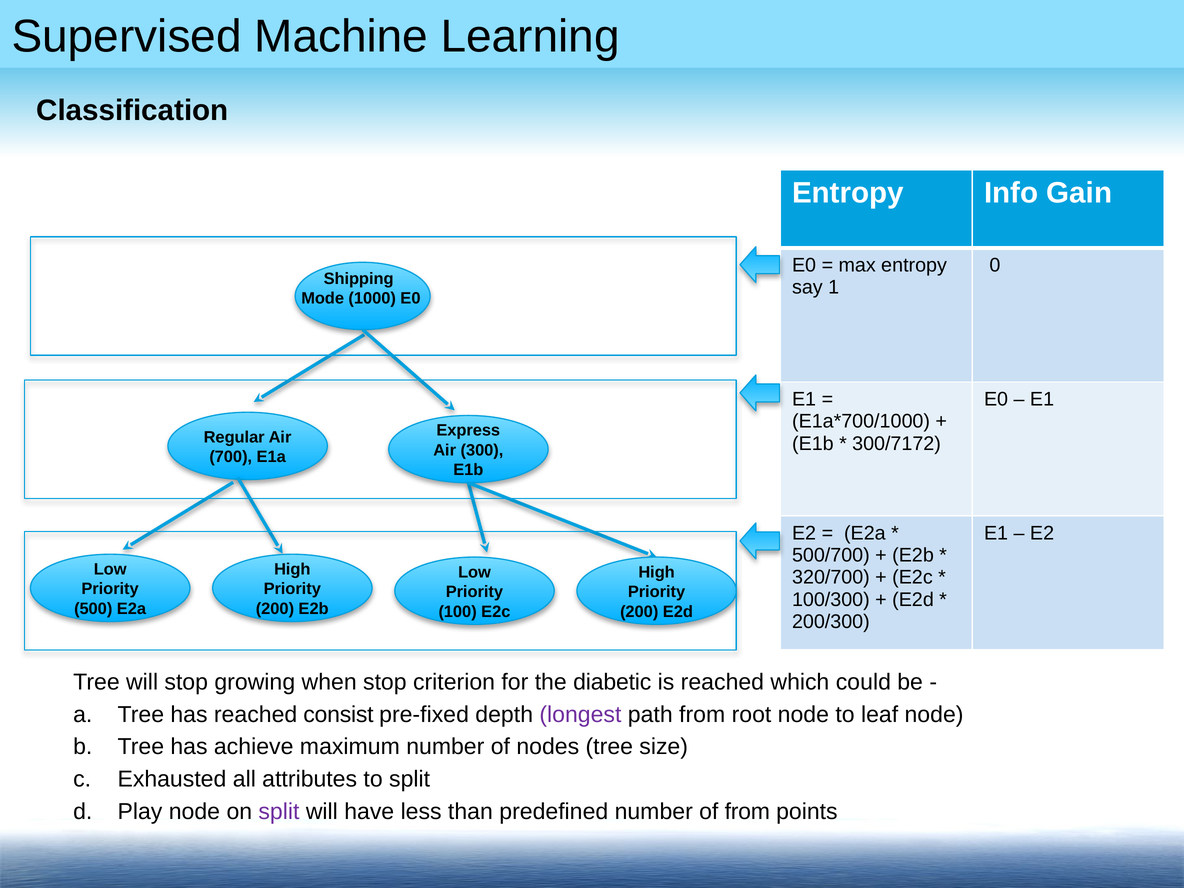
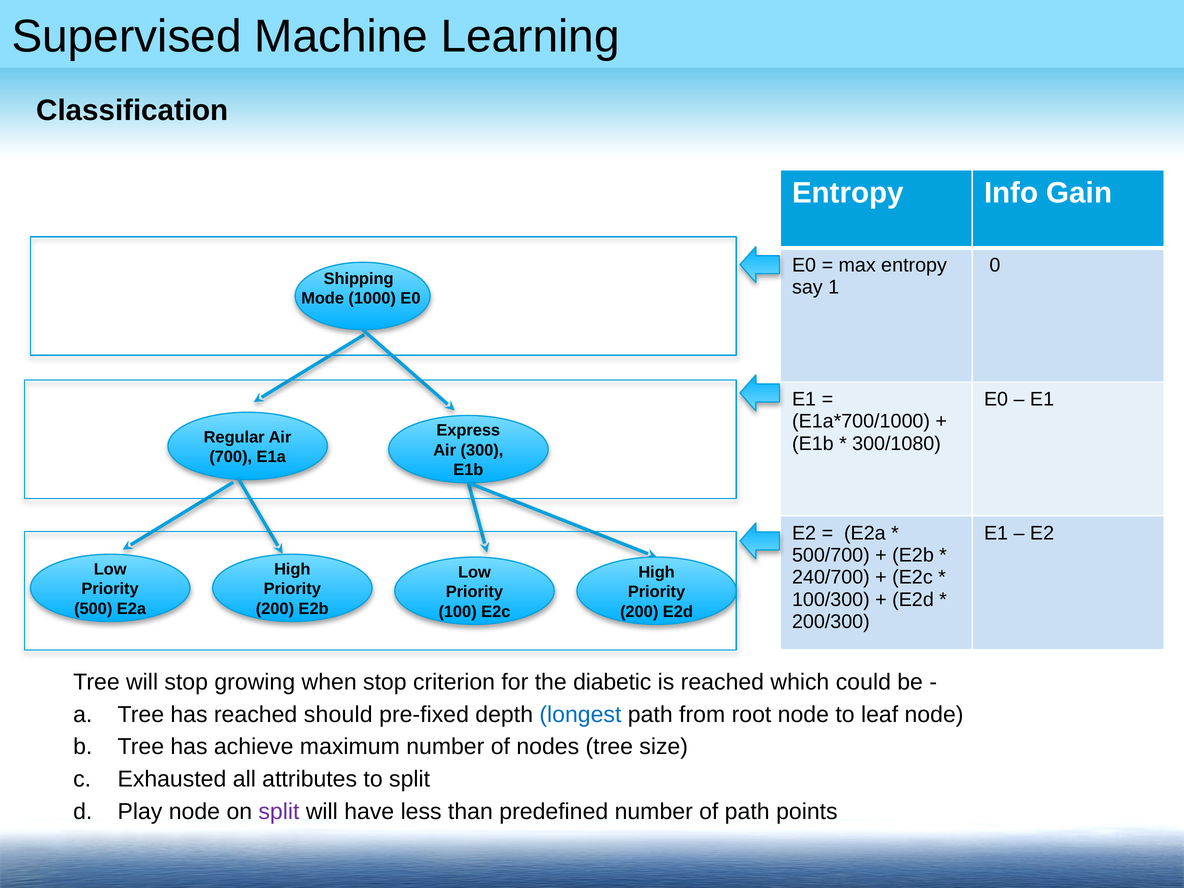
300/7172: 300/7172 -> 300/1080
320/700: 320/700 -> 240/700
consist: consist -> should
longest colour: purple -> blue
of from: from -> path
